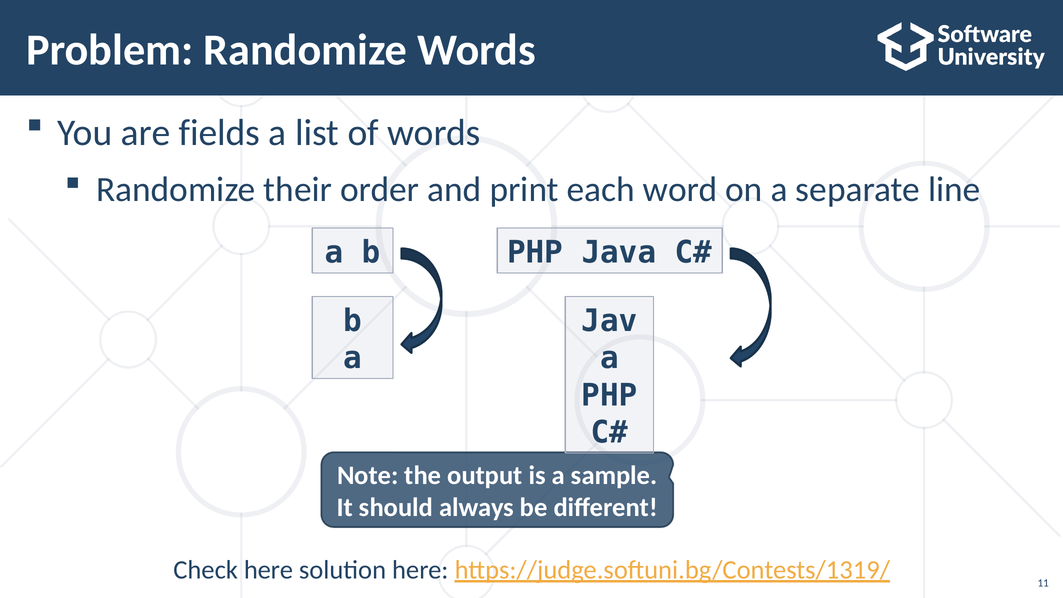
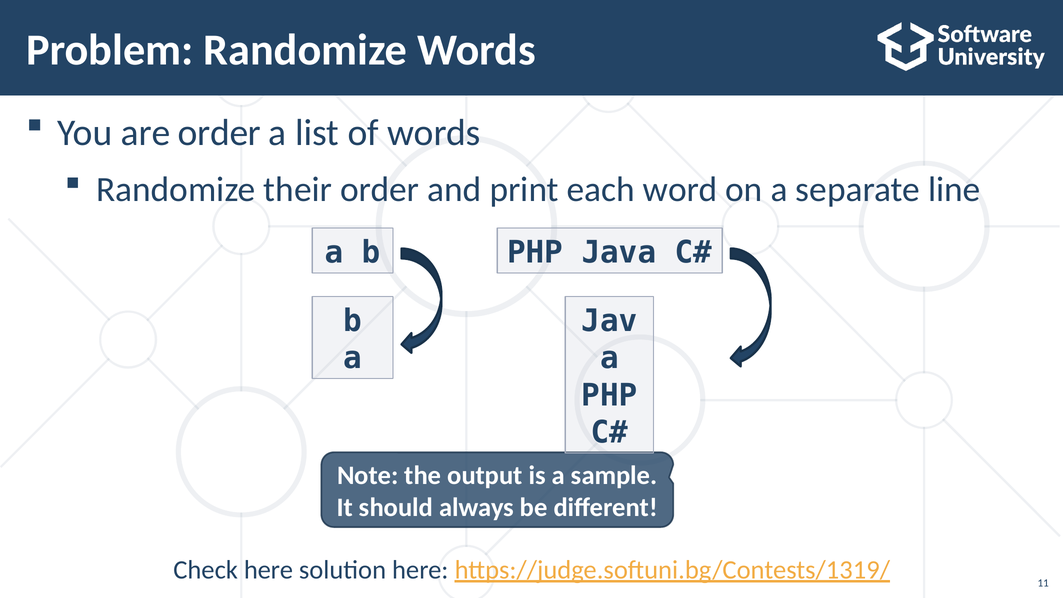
are fields: fields -> order
